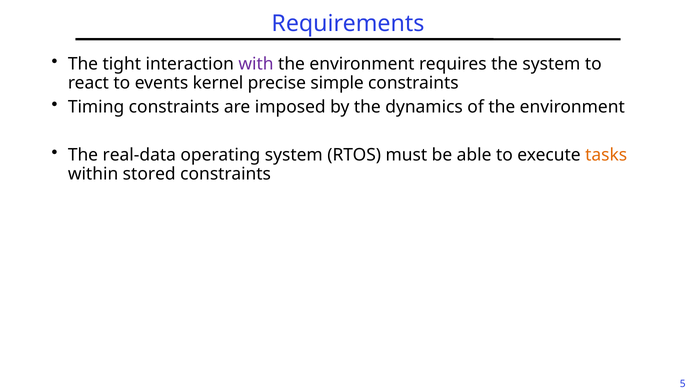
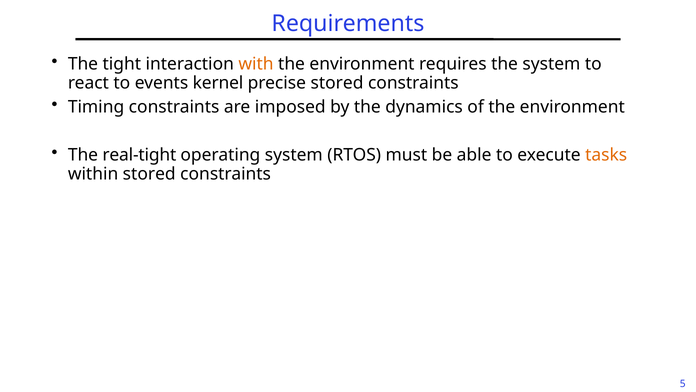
with colour: purple -> orange
precise simple: simple -> stored
real-data: real-data -> real-tight
